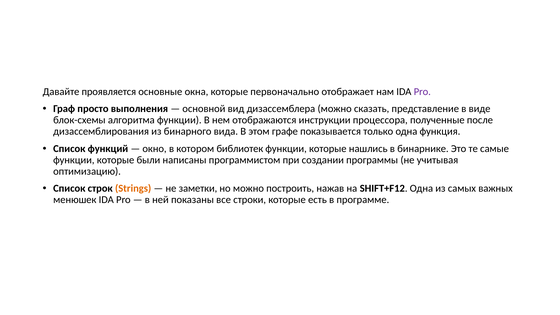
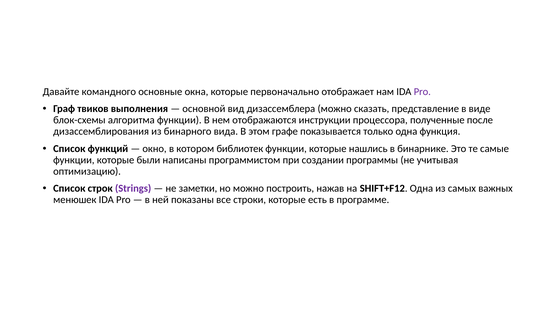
проявляется: проявляется -> командного
просто: просто -> твиков
Strings colour: orange -> purple
